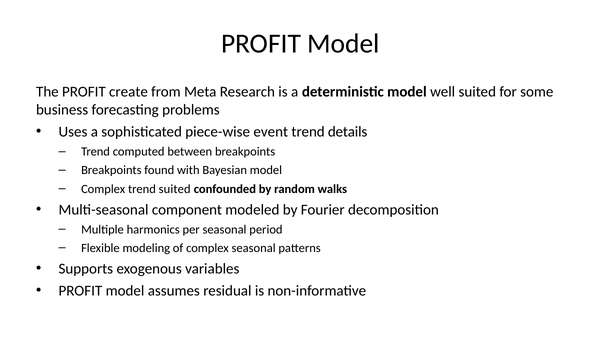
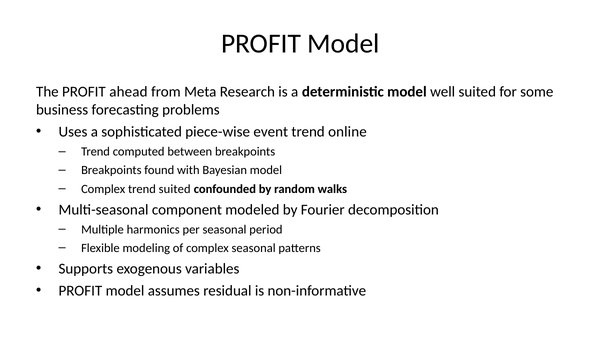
create: create -> ahead
details: details -> online
